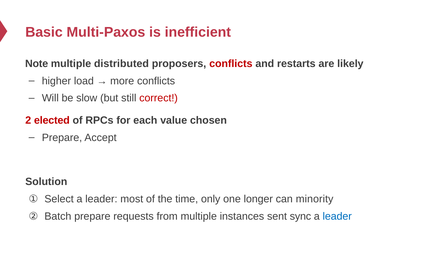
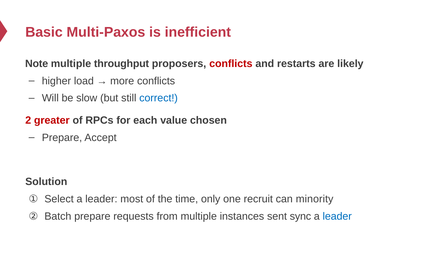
distributed: distributed -> throughput
correct colour: red -> blue
elected: elected -> greater
longer: longer -> recruit
